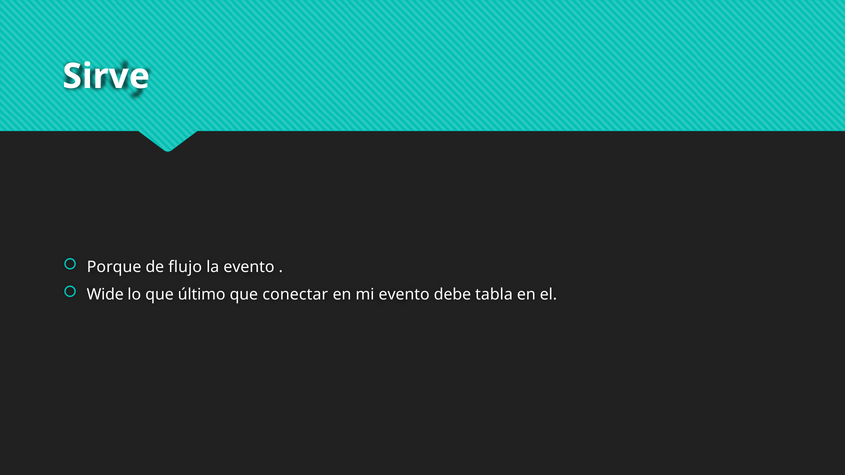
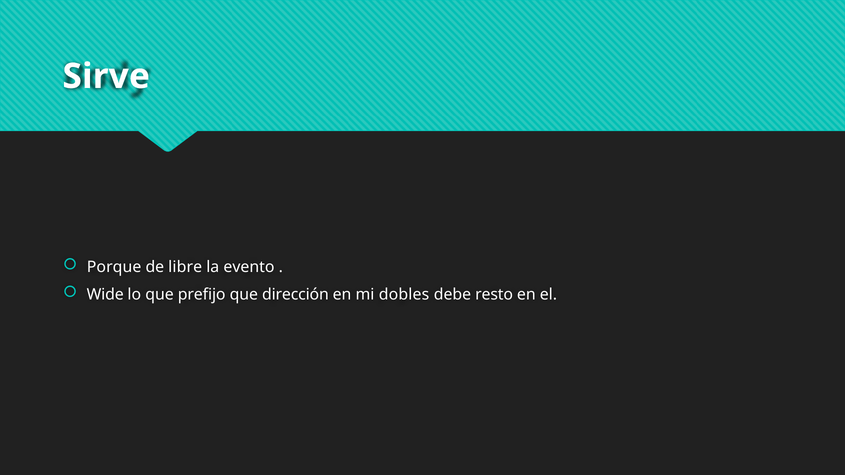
flujo: flujo -> libre
último: último -> prefijo
conectar: conectar -> dirección
mi evento: evento -> dobles
tabla: tabla -> resto
